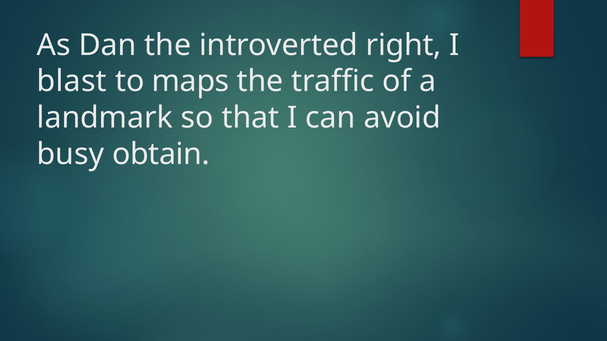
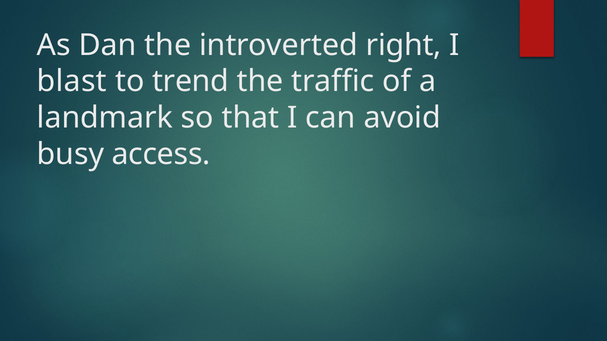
maps: maps -> trend
obtain: obtain -> access
